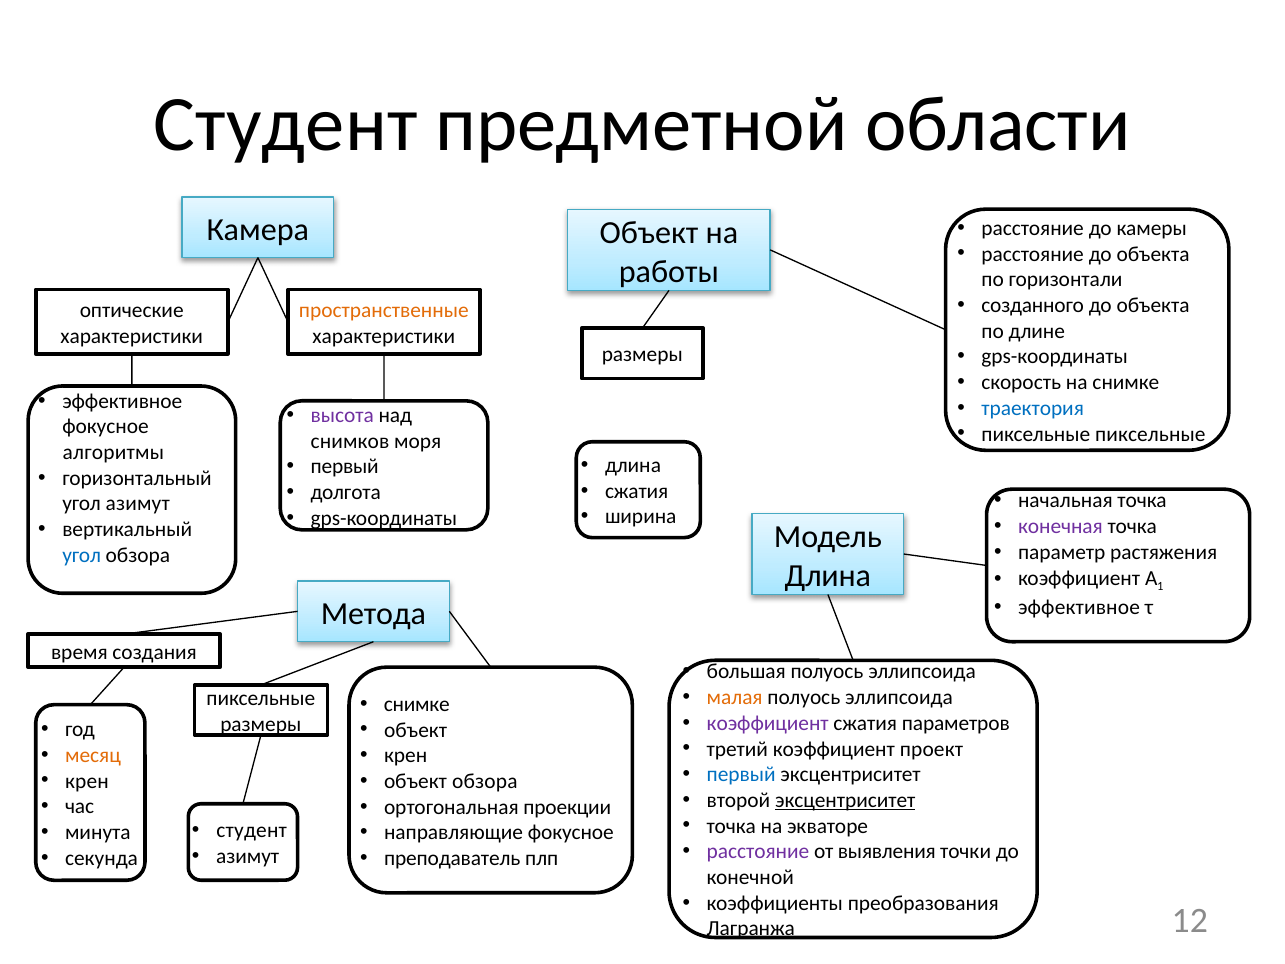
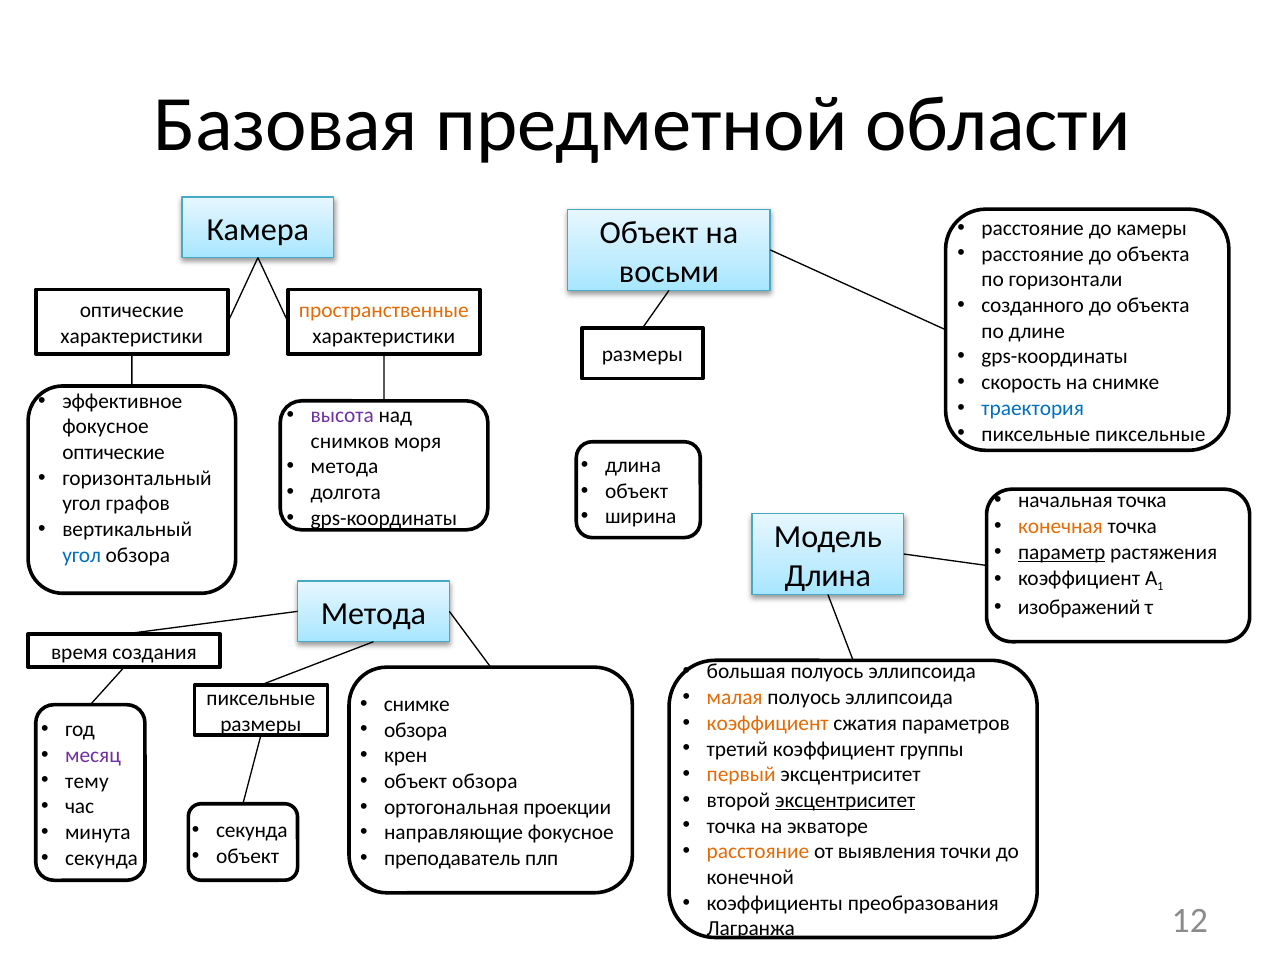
Студент at (285, 124): Студент -> Базовая
работы: работы -> восьми
алгоритмы at (113, 452): алгоритмы -> оптические
первый at (345, 467): первый -> метода
сжатия at (637, 491): сжатия -> объект
угол азимут: азимут -> графов
конечная colour: purple -> orange
параметр underline: none -> present
эффективное at (1079, 607): эффективное -> изображений
коэффициент at (768, 723) colour: purple -> orange
объект at (416, 730): объект -> обзора
проект: проект -> группы
месяц colour: orange -> purple
первый at (741, 774) colour: blue -> orange
крен at (87, 781): крен -> тему
студент at (252, 830): студент -> секунда
расстояние at (758, 852) colour: purple -> orange
азимут at (248, 856): азимут -> объект
